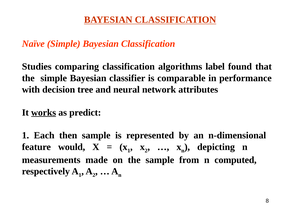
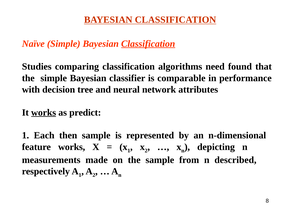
Classification at (148, 44) underline: none -> present
label: label -> need
feature would: would -> works
computed: computed -> described
